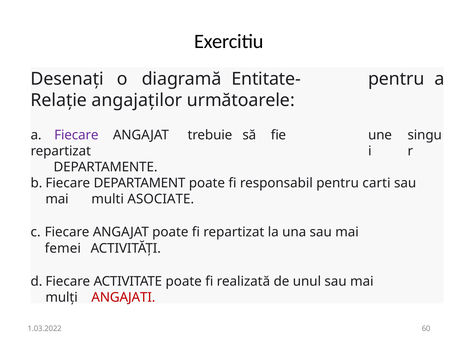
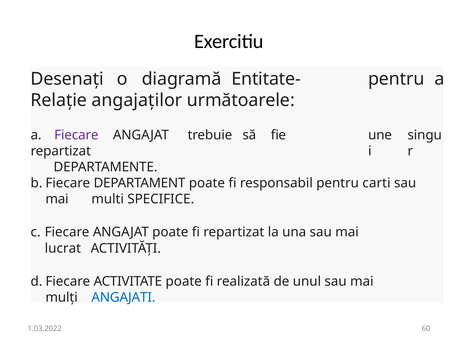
ASOCIATE: ASOCIATE -> SPECIFICE
femei: femei -> lucrat
ANGAJATI colour: red -> blue
